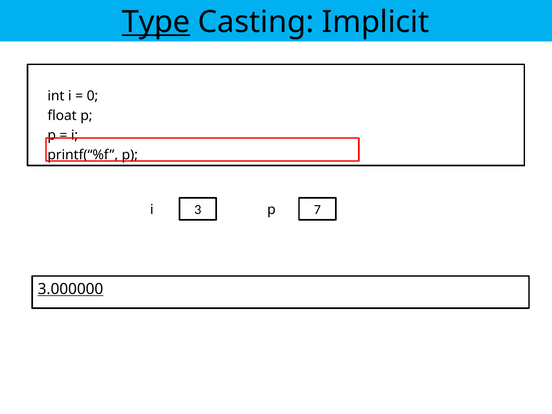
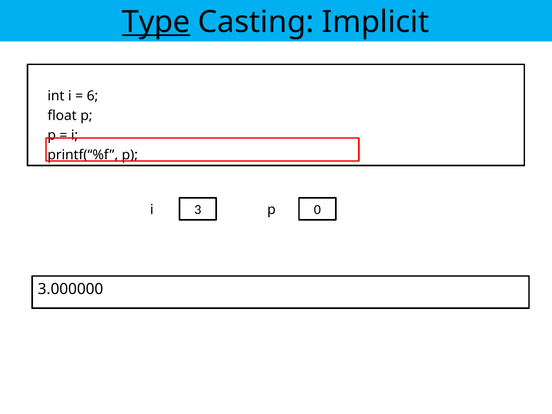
0: 0 -> 6
7: 7 -> 0
3.000000 underline: present -> none
